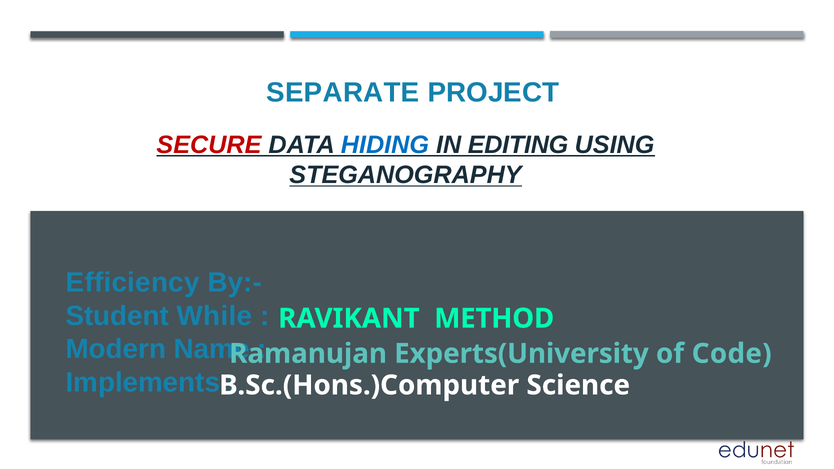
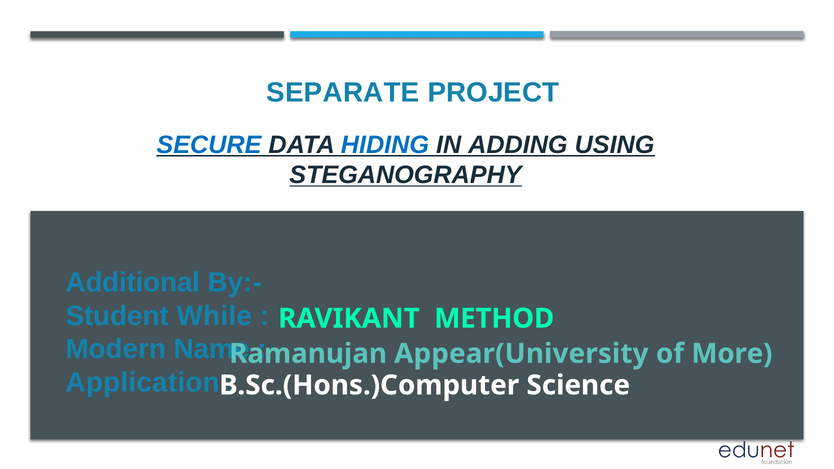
SECURE colour: red -> blue
EDITING: EDITING -> ADDING
Efficiency: Efficiency -> Additional
Experts(University: Experts(University -> Appear(University
Code: Code -> More
Implements: Implements -> Application
